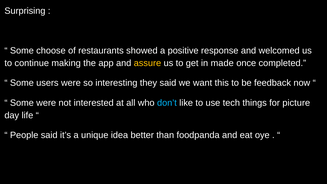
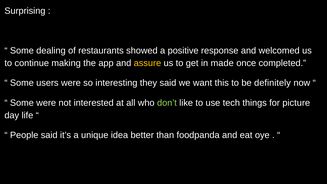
choose: choose -> dealing
feedback: feedback -> definitely
don’t colour: light blue -> light green
